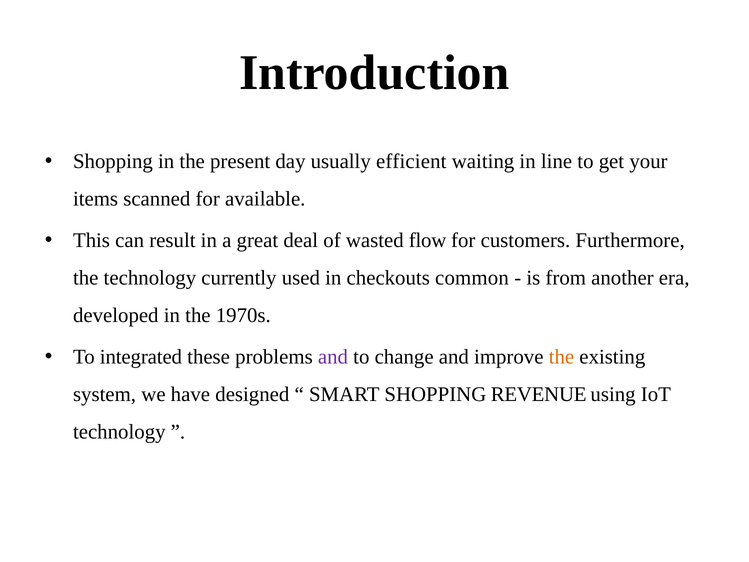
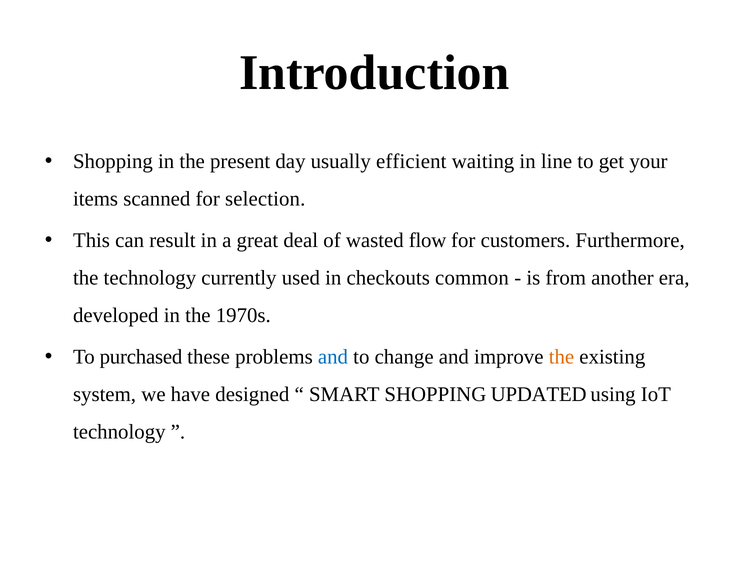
available: available -> selection
integrated: integrated -> purchased
and at (333, 357) colour: purple -> blue
REVENUE: REVENUE -> UPDATED
